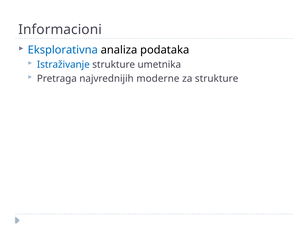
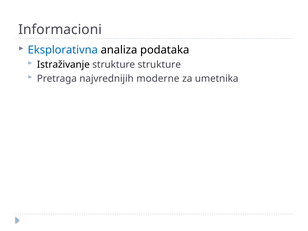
Istraživanje colour: blue -> black
strukture umetnika: umetnika -> strukture
za strukture: strukture -> umetnika
